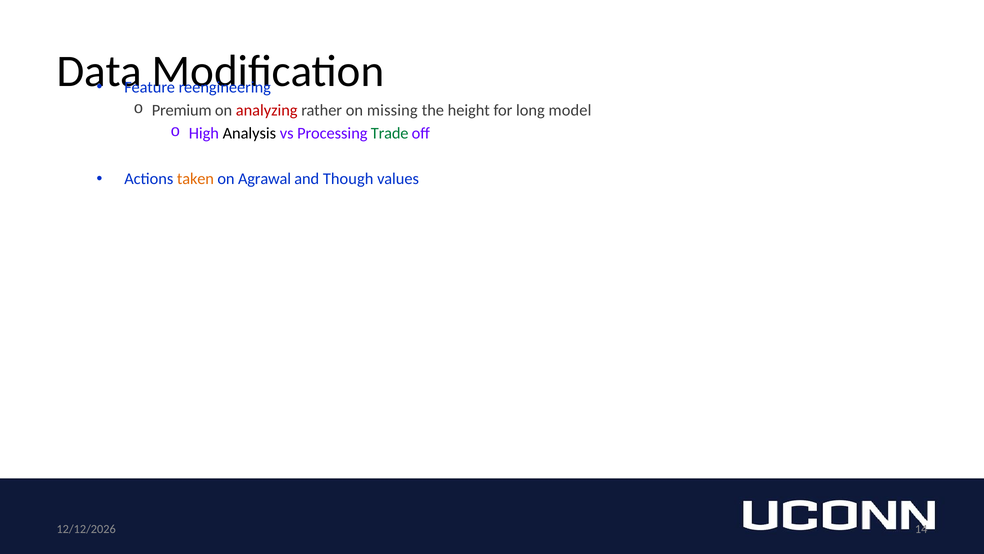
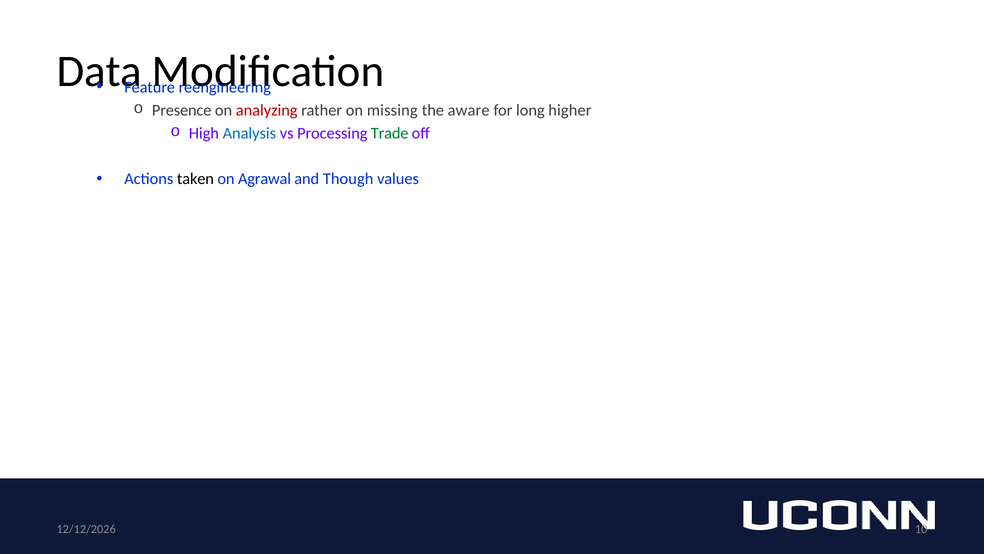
Premium: Premium -> Presence
height: height -> aware
model: model -> higher
Analysis colour: black -> blue
taken colour: orange -> black
14: 14 -> 10
